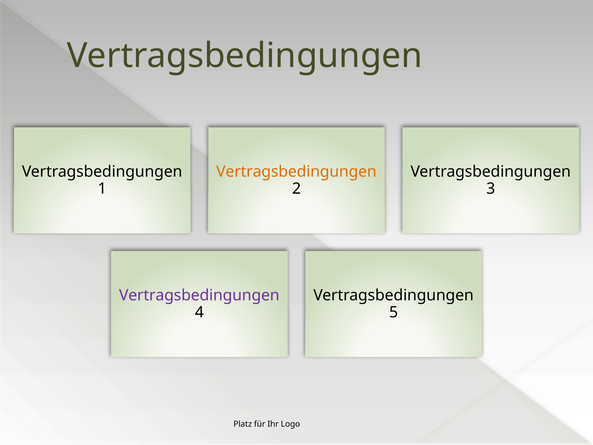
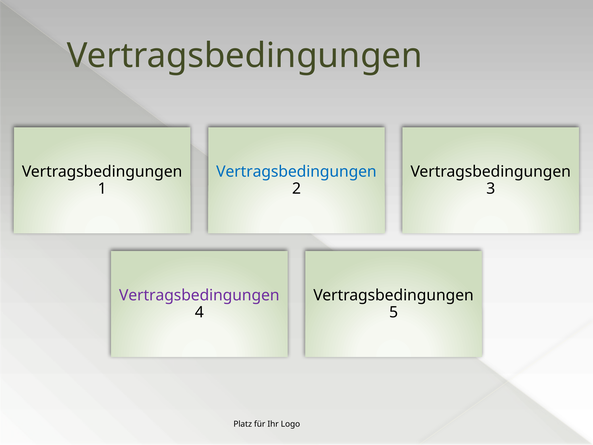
Vertragsbedingungen at (296, 172) colour: orange -> blue
